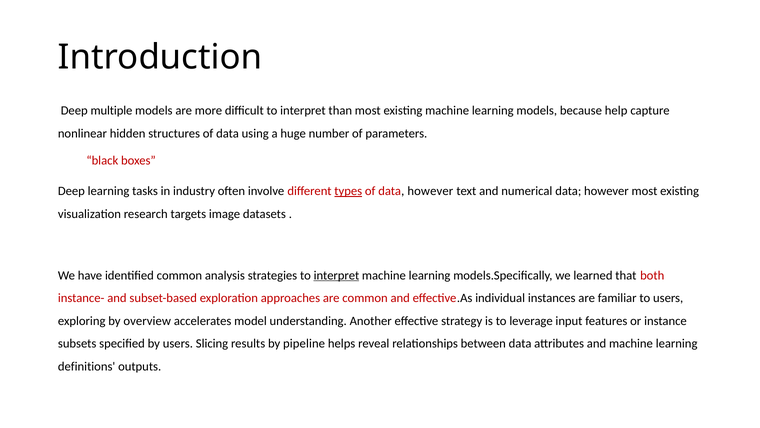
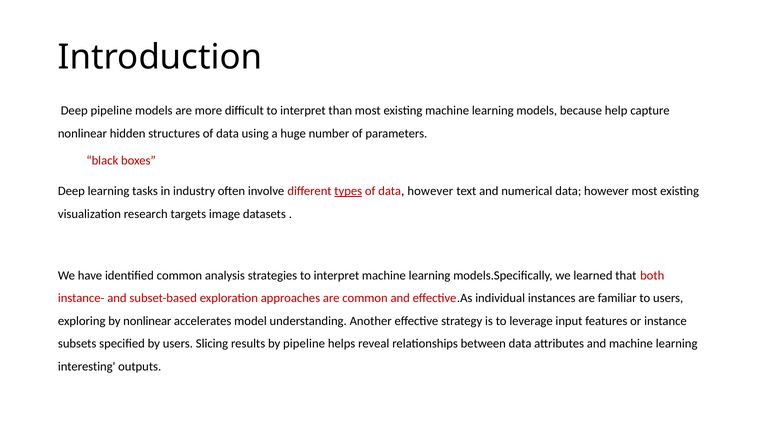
Deep multiple: multiple -> pipeline
interpret at (336, 275) underline: present -> none
by overview: overview -> nonlinear
definitions: definitions -> interesting
